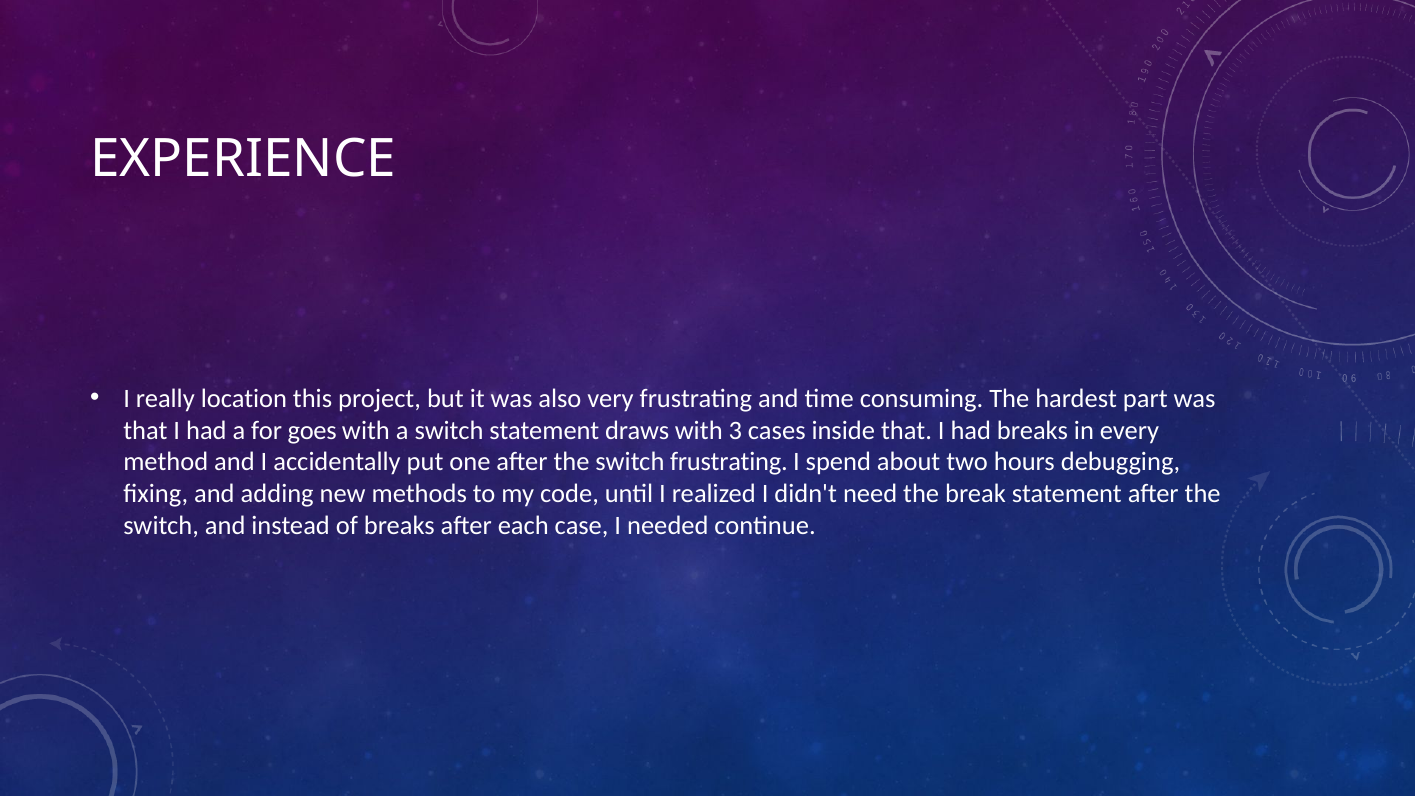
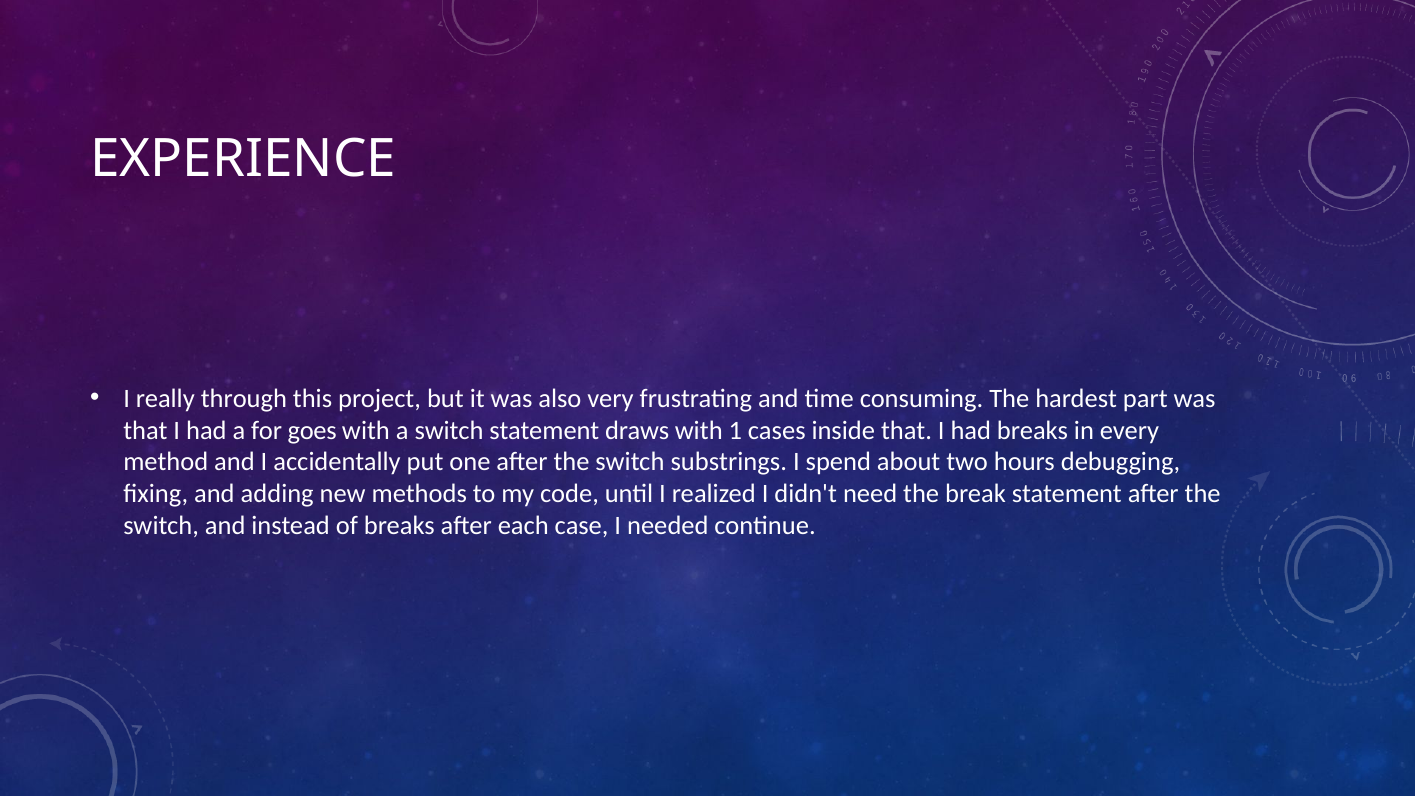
location: location -> through
3: 3 -> 1
switch frustrating: frustrating -> substrings
